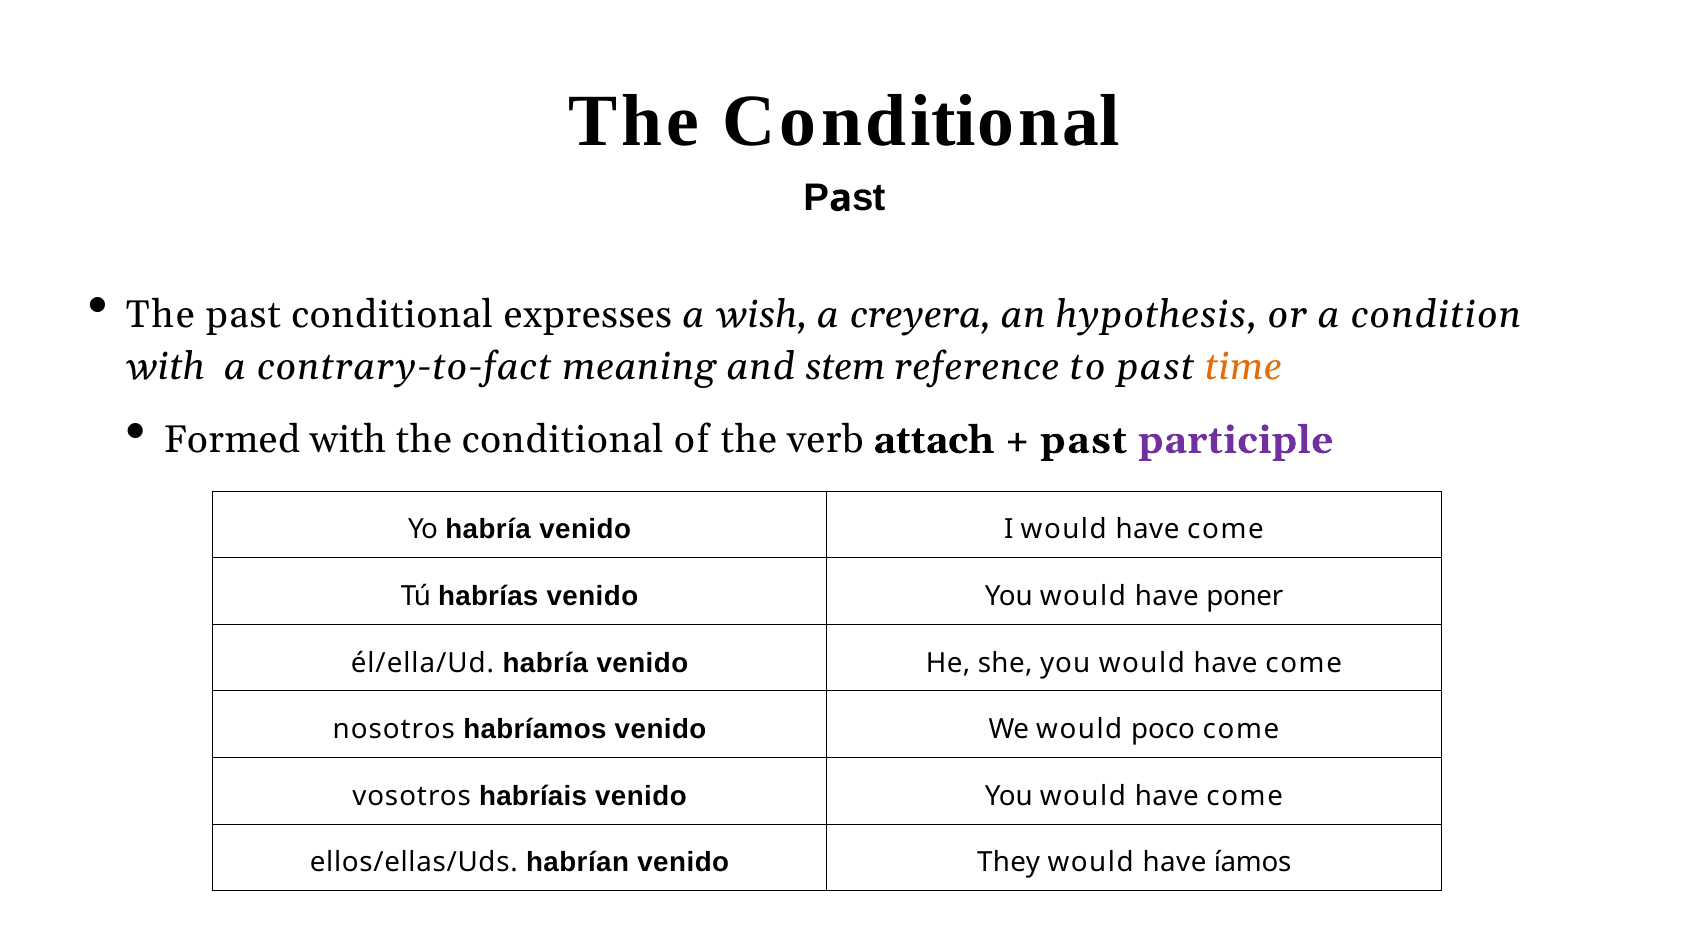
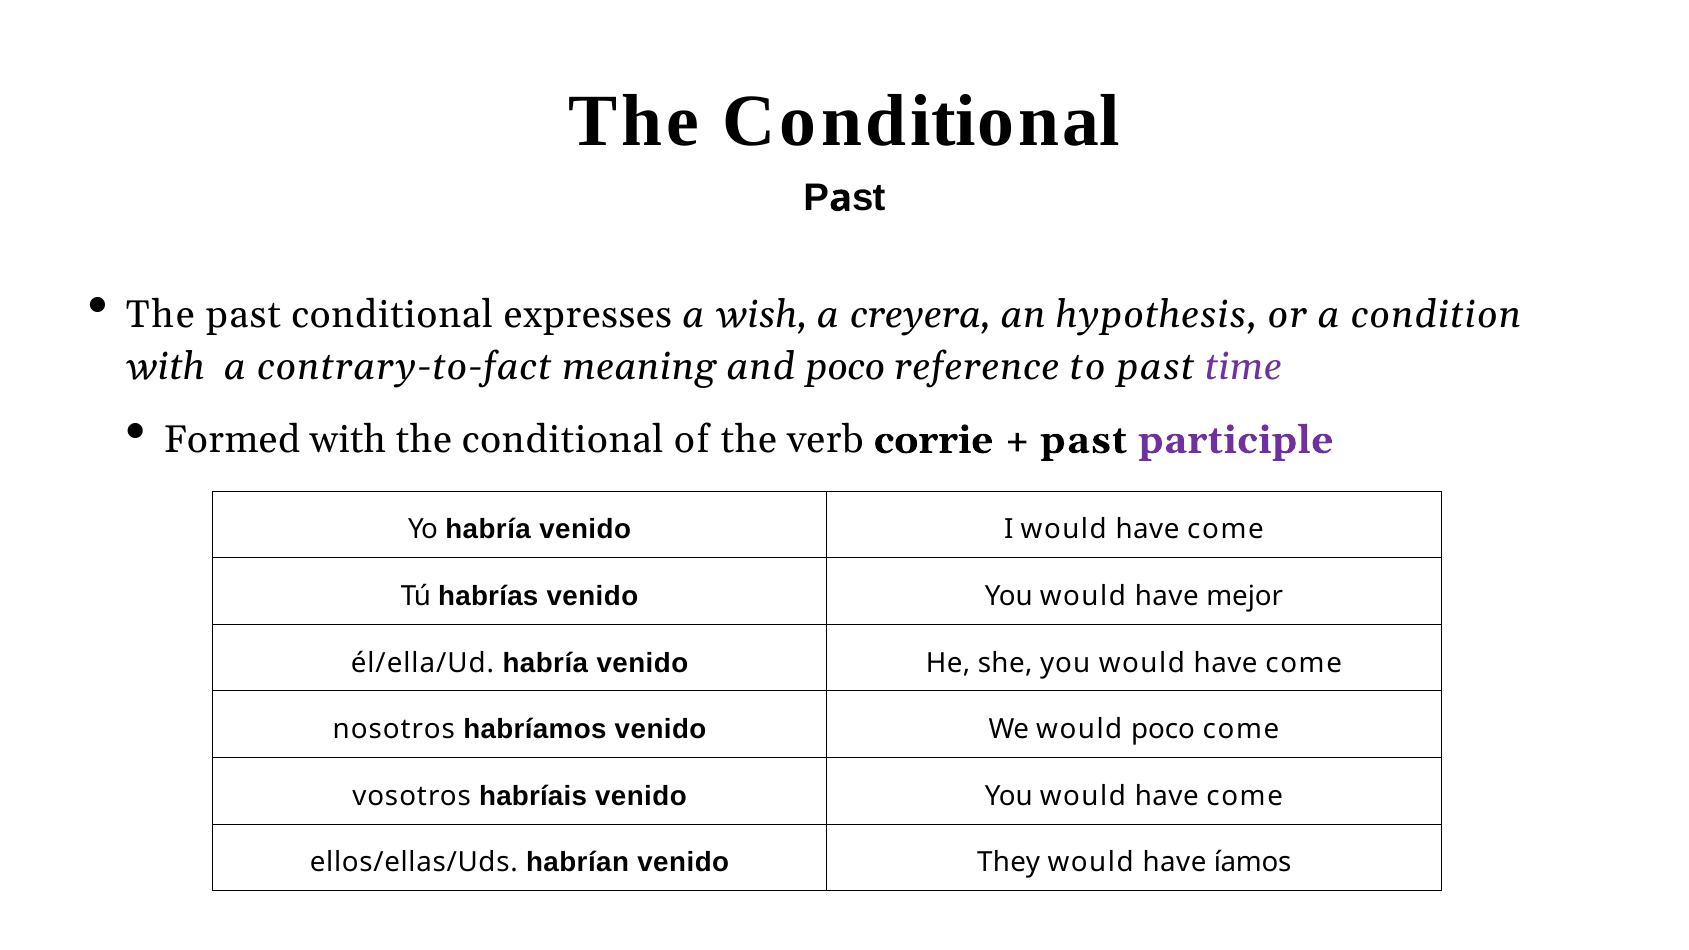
and stem: stem -> poco
time colour: orange -> purple
attach: attach -> corrie
poner: poner -> mejor
